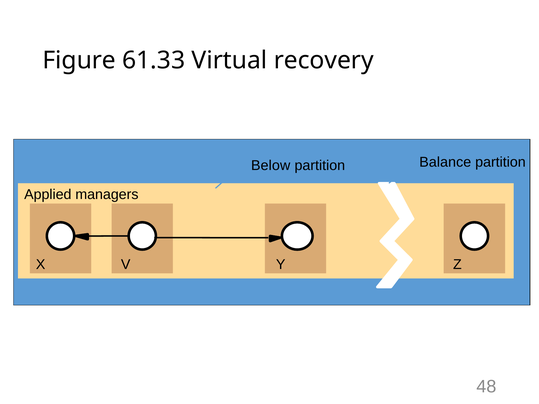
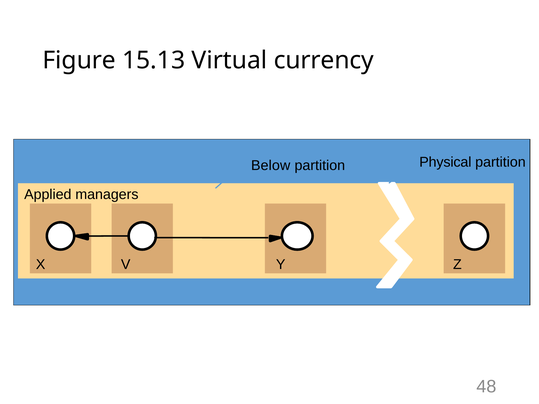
61.33: 61.33 -> 15.13
recovery: recovery -> currency
Balance: Balance -> Physical
